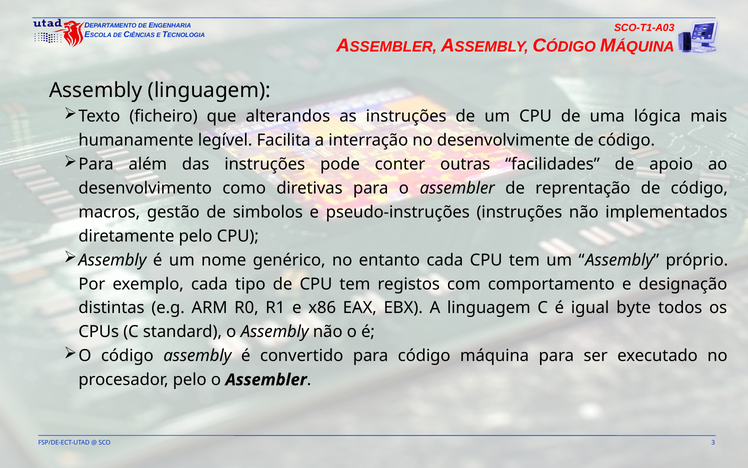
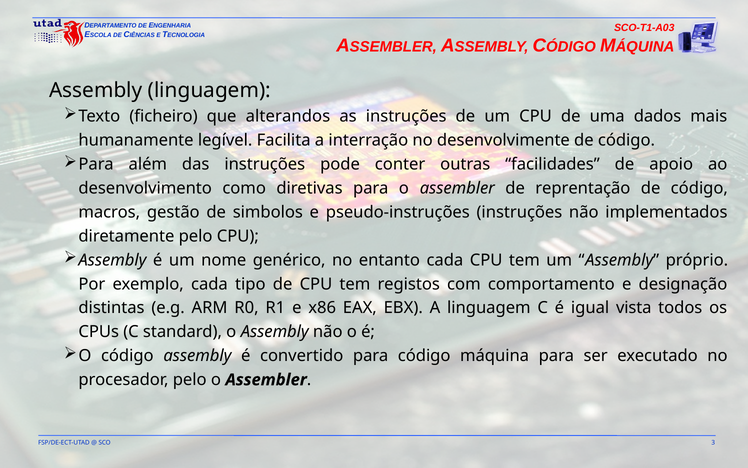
lógica: lógica -> dados
byte: byte -> vista
